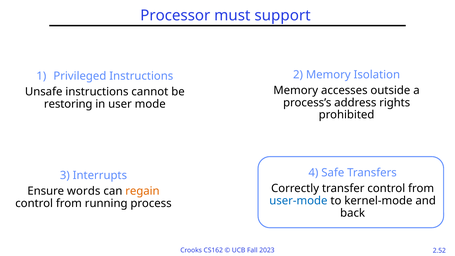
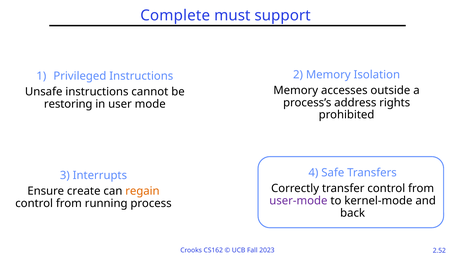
Processor: Processor -> Complete
words: words -> create
user-mode colour: blue -> purple
